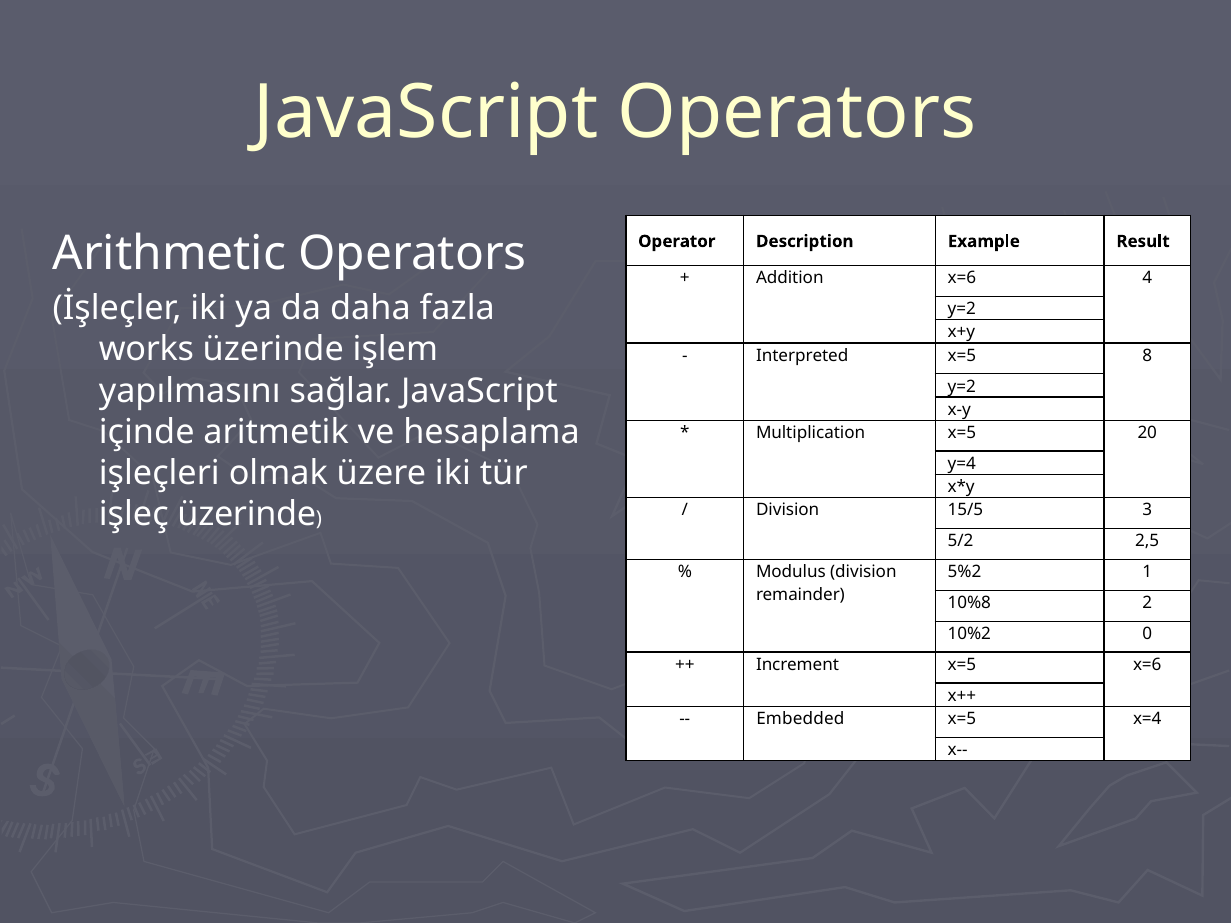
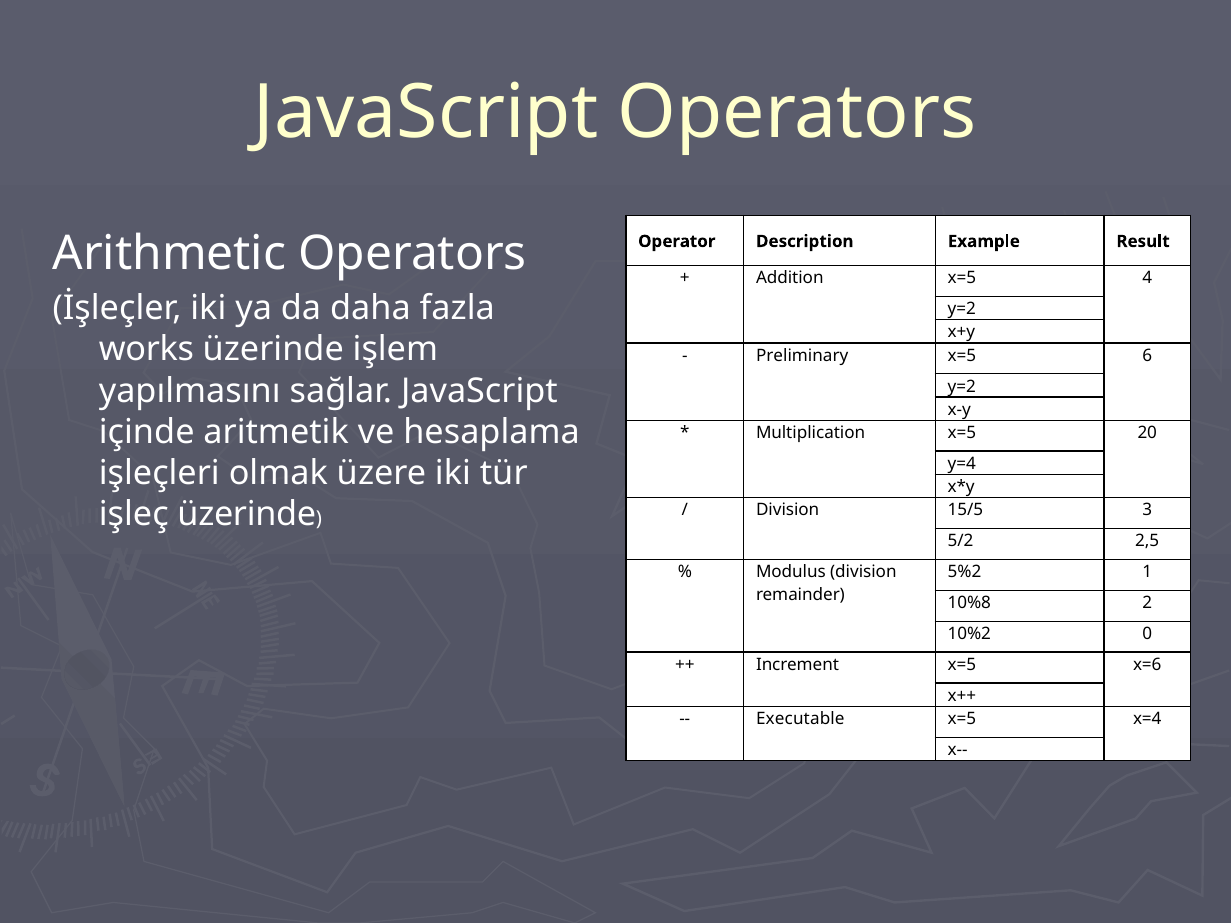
Addition x=6: x=6 -> x=5
Interpreted: Interpreted -> Preliminary
8: 8 -> 6
Embedded: Embedded -> Executable
